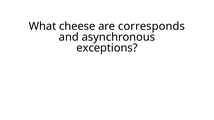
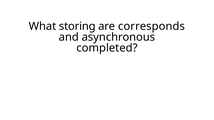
cheese: cheese -> storing
exceptions: exceptions -> completed
